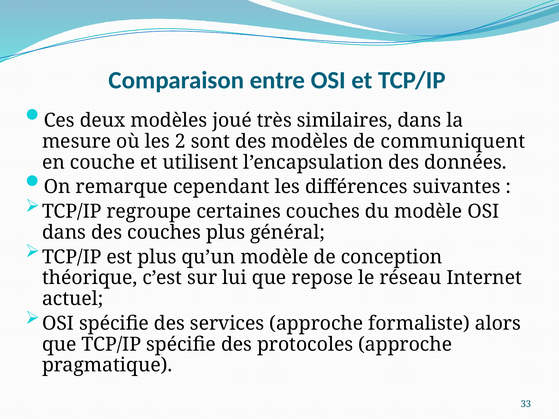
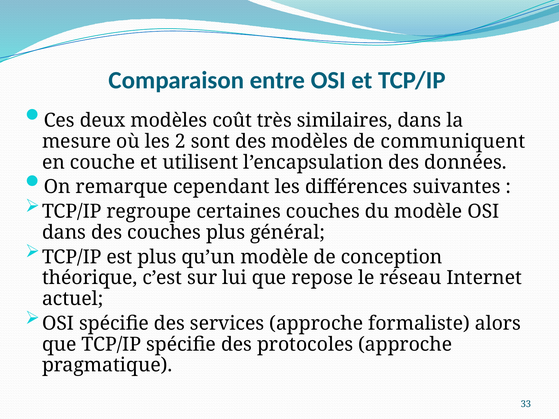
joué: joué -> coût
